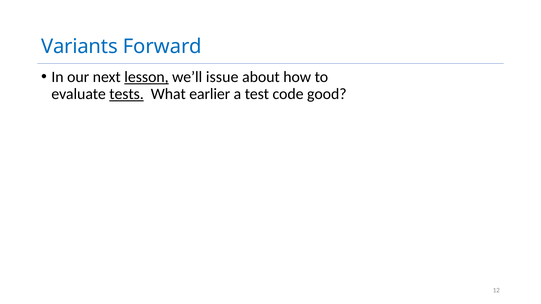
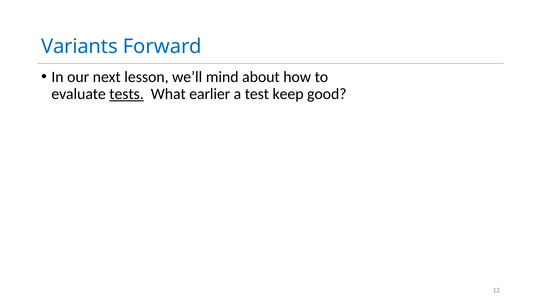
lesson underline: present -> none
issue: issue -> mind
code: code -> keep
